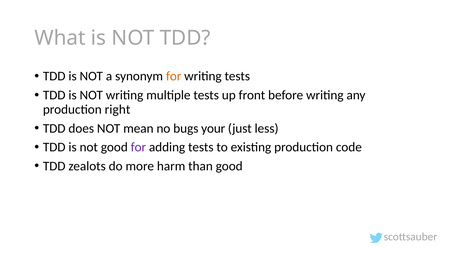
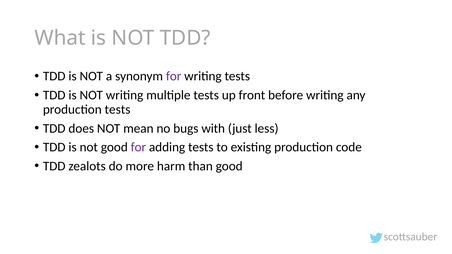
for at (174, 76) colour: orange -> purple
production right: right -> tests
your: your -> with
